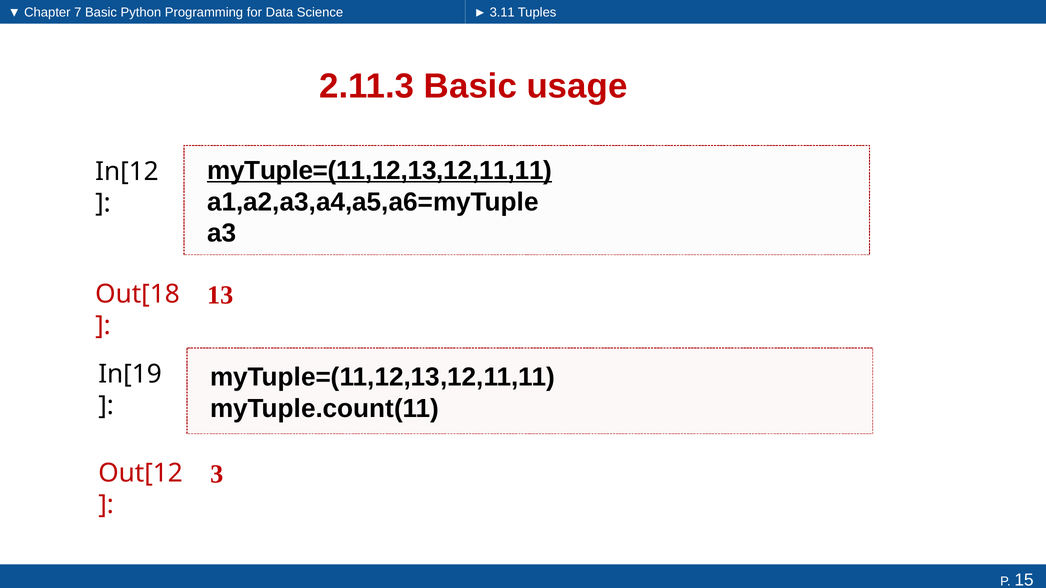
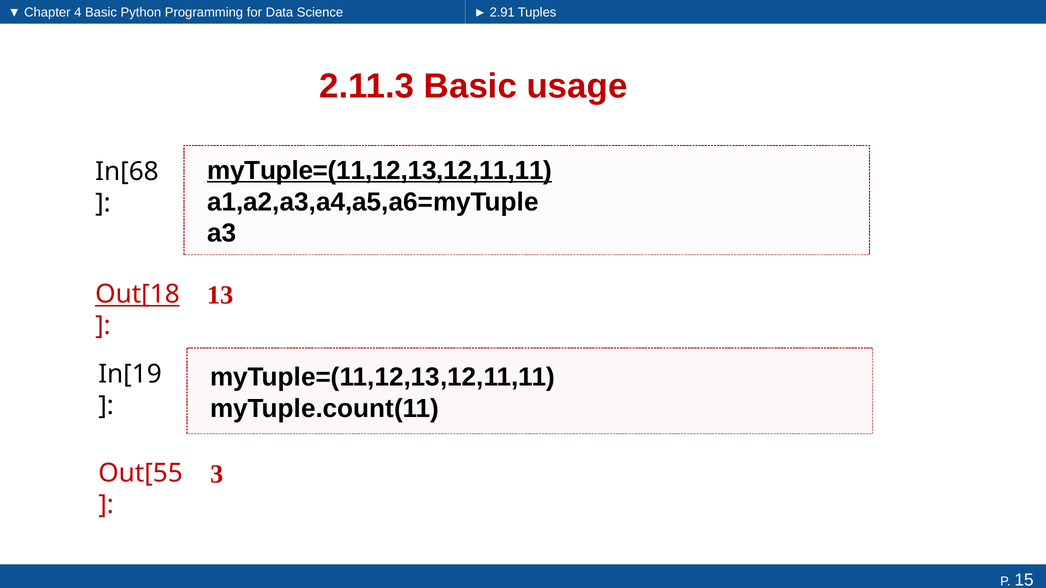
7: 7 -> 4
3.11: 3.11 -> 2.91
In[12: In[12 -> In[68
Out[18 underline: none -> present
Out[12: Out[12 -> Out[55
